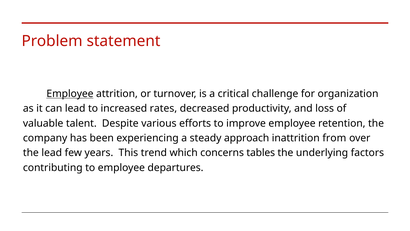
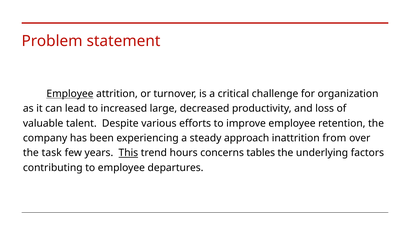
rates: rates -> large
the lead: lead -> task
This underline: none -> present
which: which -> hours
